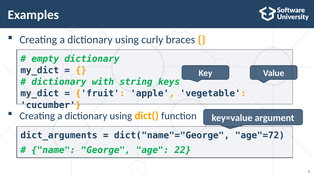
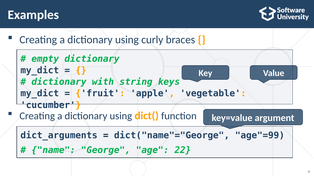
age"=72: age"=72 -> age"=99
